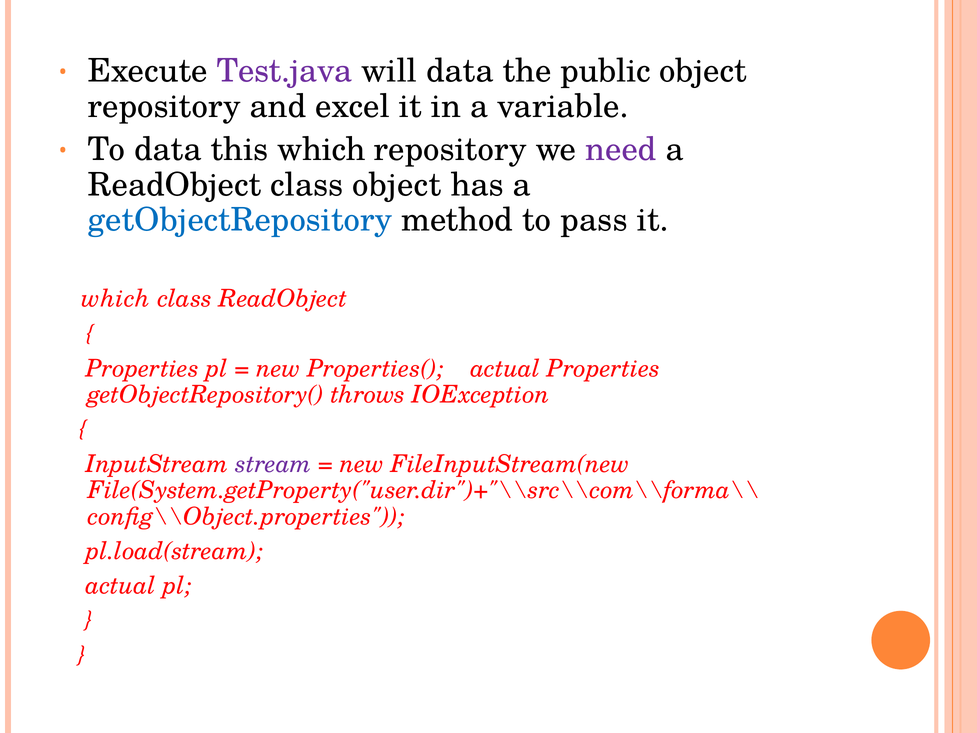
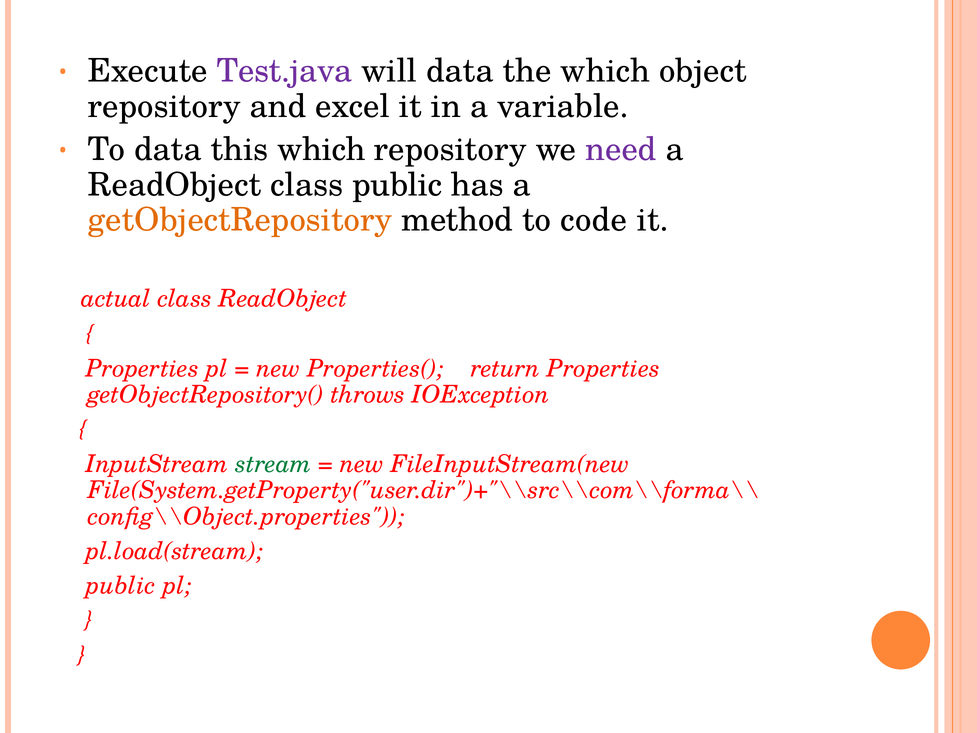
the public: public -> which
class object: object -> public
getObjectRepository colour: blue -> orange
pass: pass -> code
which at (116, 299): which -> actual
Properties( actual: actual -> return
stream colour: purple -> green
actual at (121, 586): actual -> public
